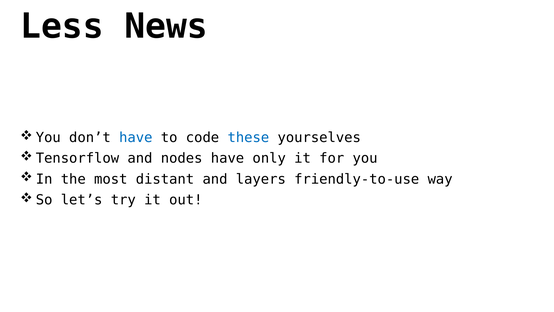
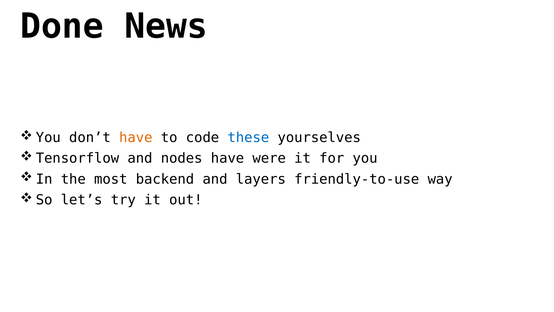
Less: Less -> Done
have at (136, 137) colour: blue -> orange
only: only -> were
distant: distant -> backend
